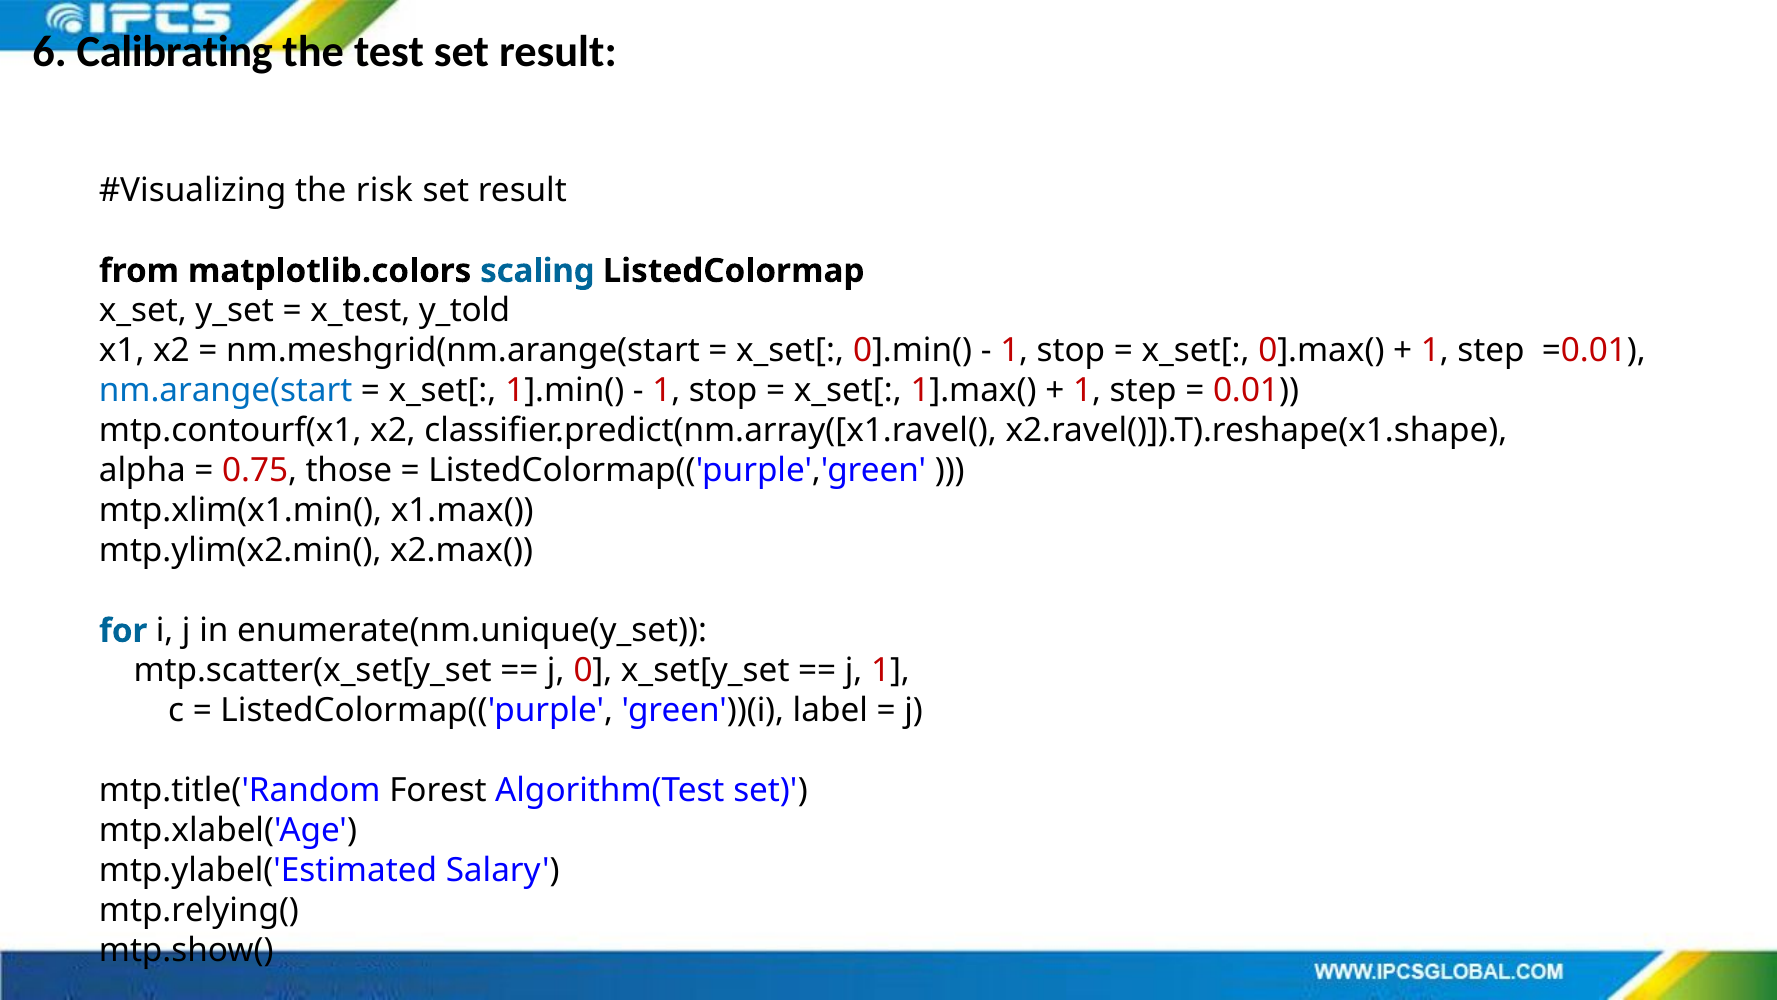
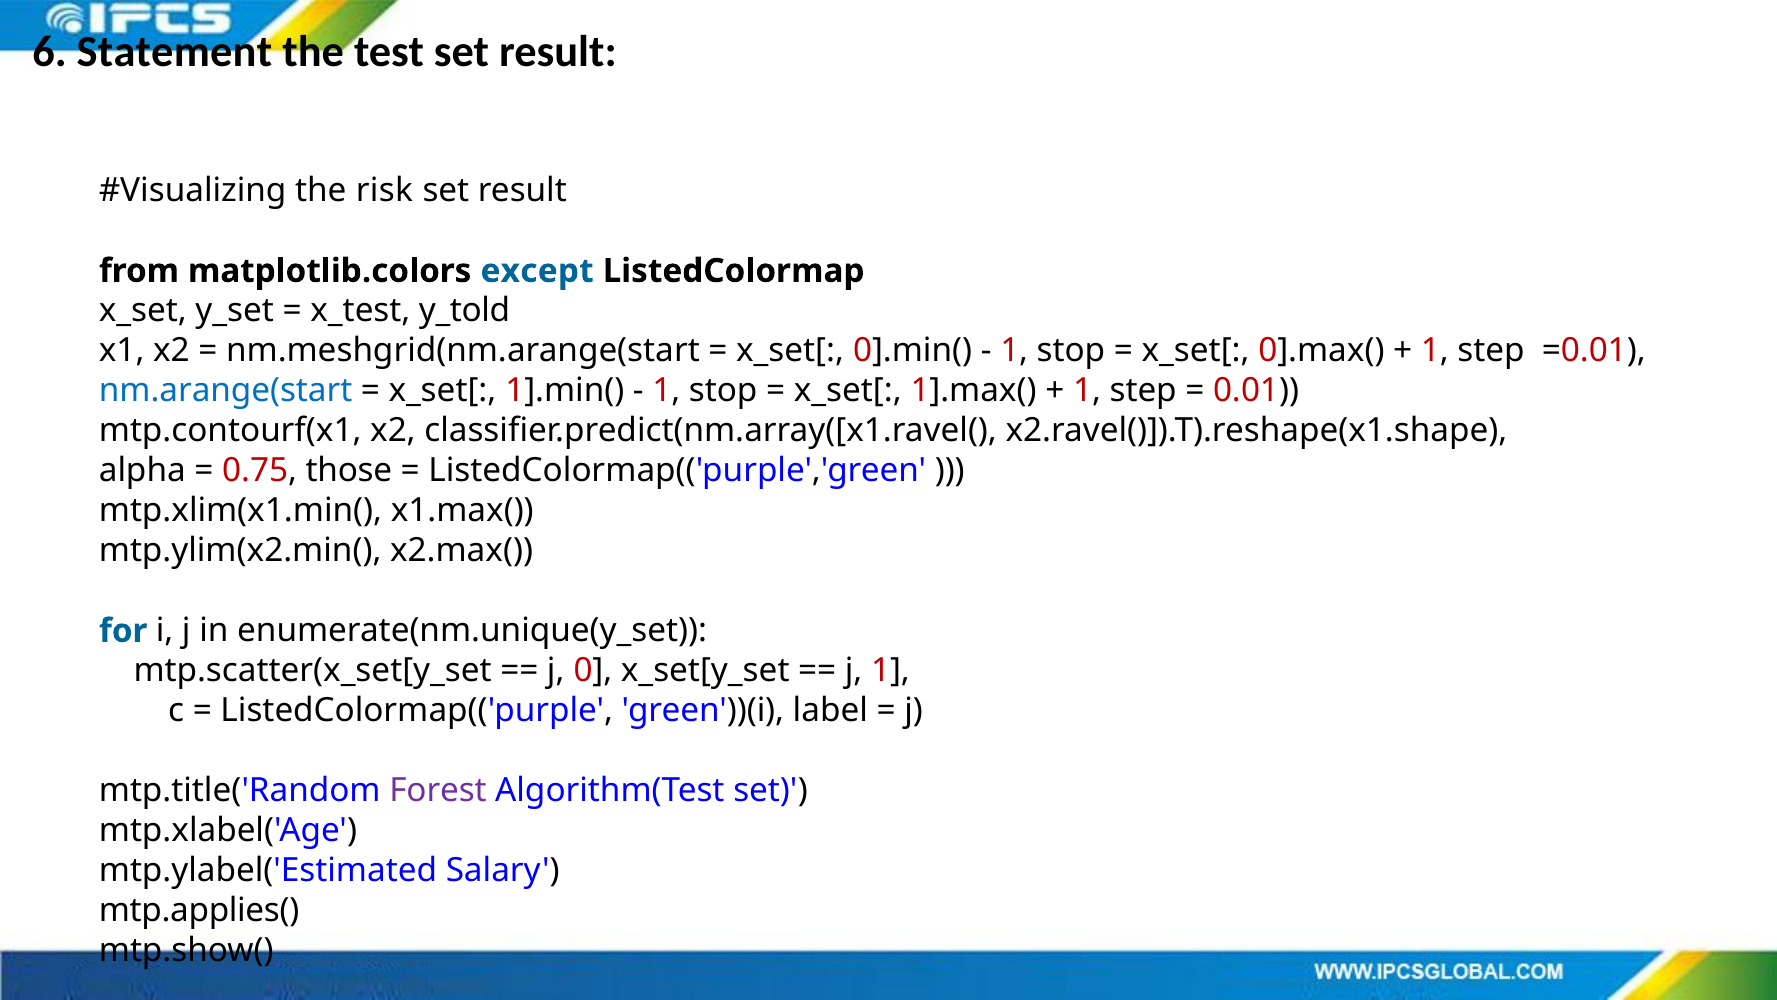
Calibrating: Calibrating -> Statement
scaling: scaling -> except
Forest colour: black -> purple
mtp.relying(: mtp.relying( -> mtp.applies(
